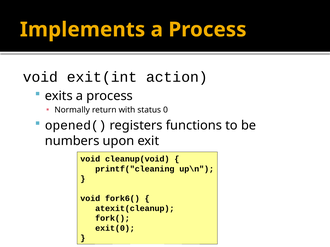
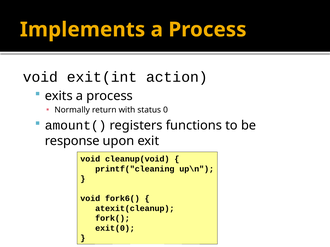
opened(: opened( -> amount(
numbers: numbers -> response
